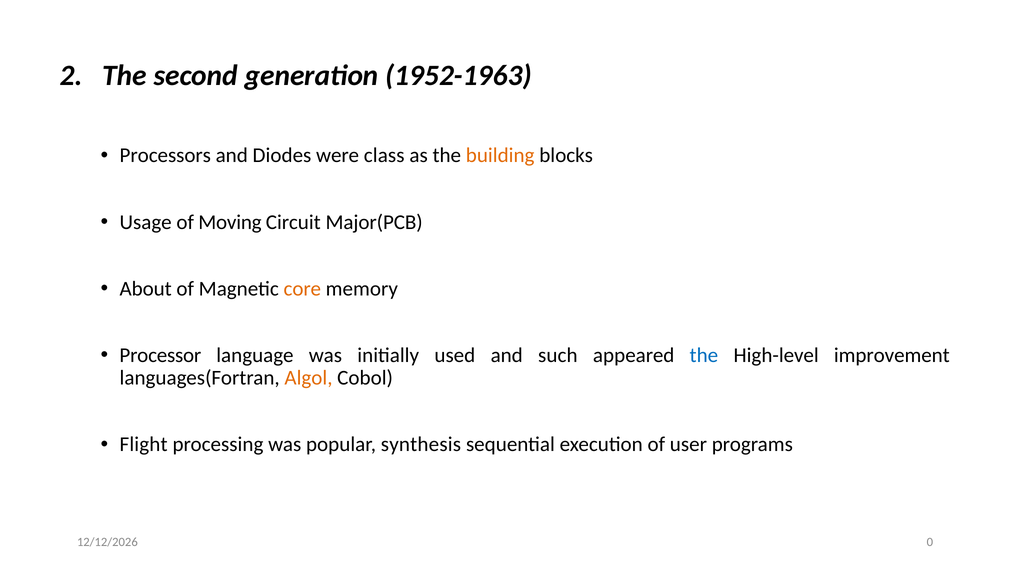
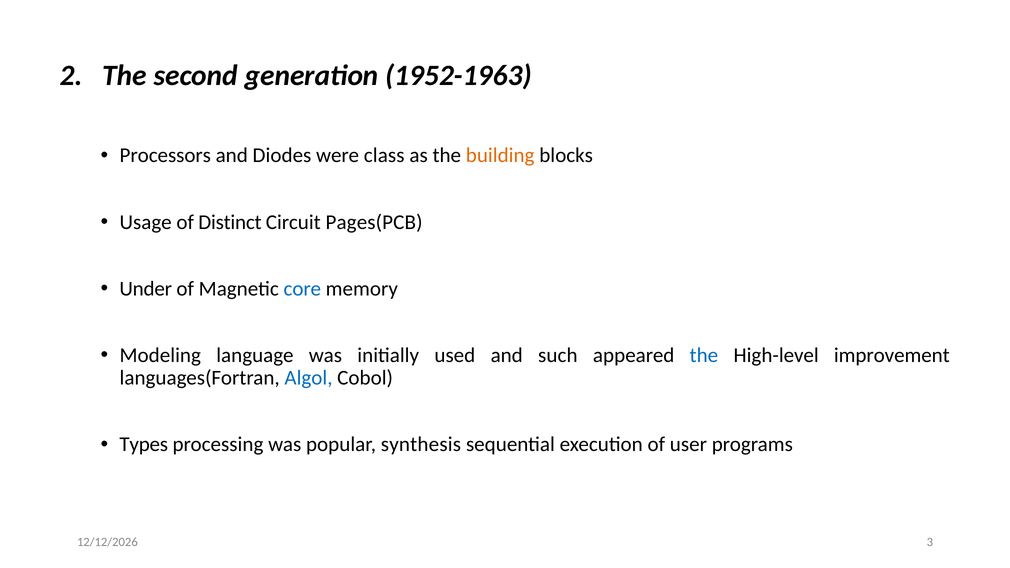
Moving: Moving -> Distinct
Major(PCB: Major(PCB -> Pages(PCB
About: About -> Under
core colour: orange -> blue
Processor: Processor -> Modeling
Algol colour: orange -> blue
Flight: Flight -> Types
0: 0 -> 3
